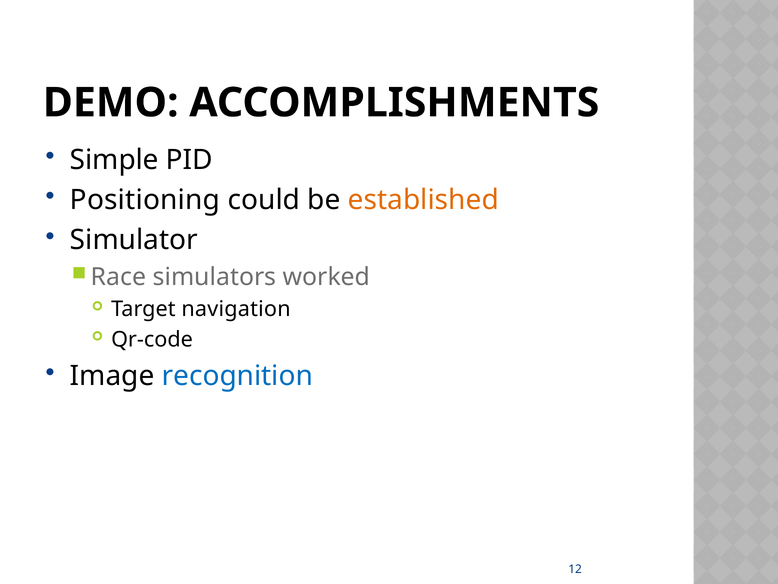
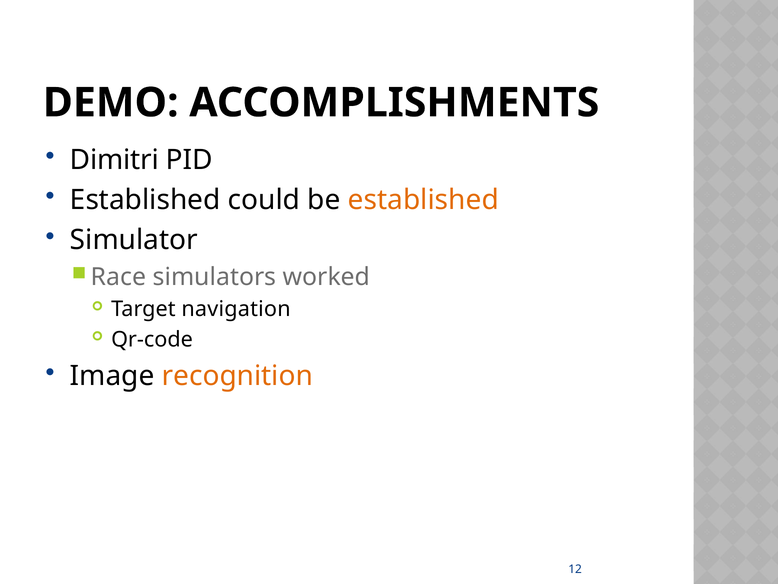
Simple: Simple -> Dimitri
Positioning at (145, 200): Positioning -> Established
recognition colour: blue -> orange
